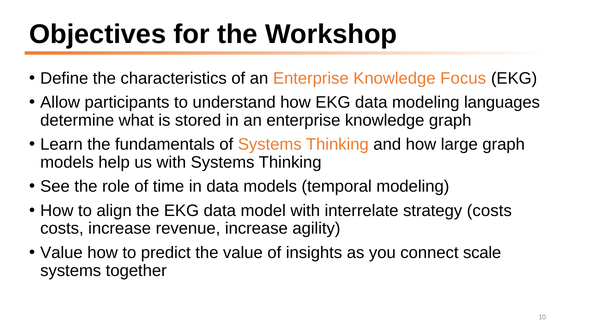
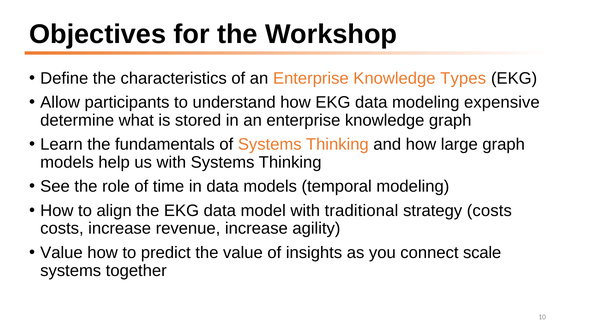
Focus: Focus -> Types
languages: languages -> expensive
interrelate: interrelate -> traditional
